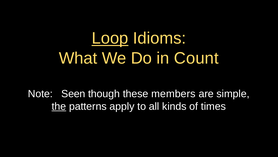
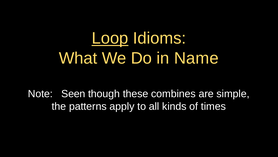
Count: Count -> Name
members: members -> combines
the underline: present -> none
